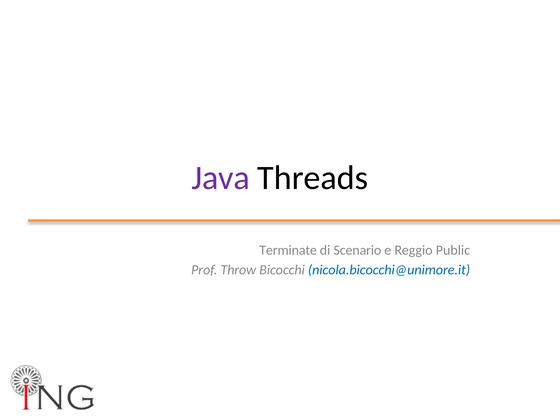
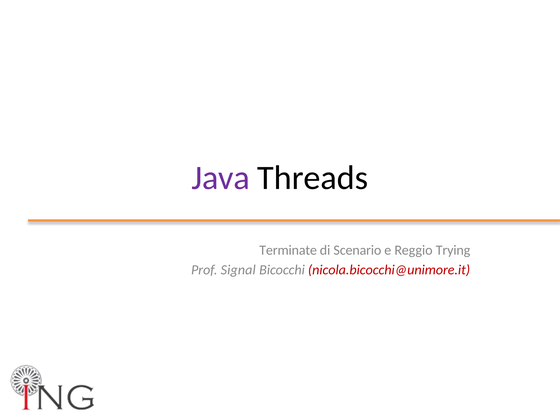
Public: Public -> Trying
Throw: Throw -> Signal
nicola.bicocchi@unimore.it colour: blue -> red
